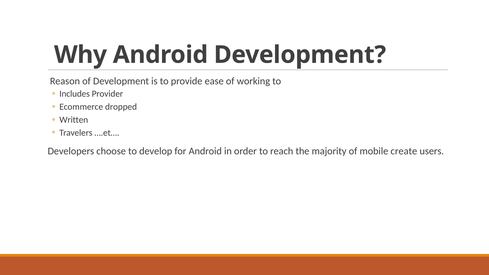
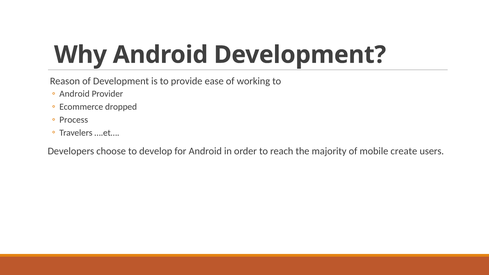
Includes at (75, 94): Includes -> Android
Written: Written -> Process
